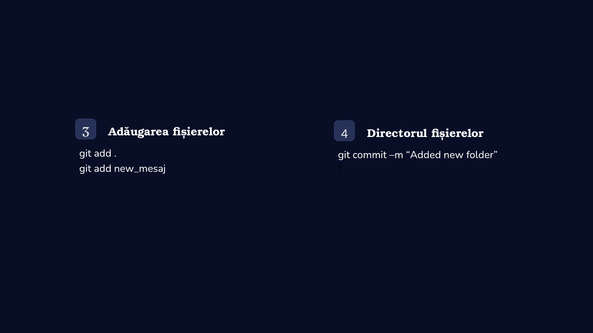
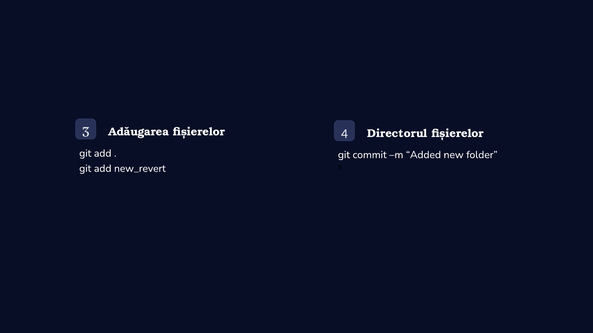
new_mesaj: new_mesaj -> new_revert
